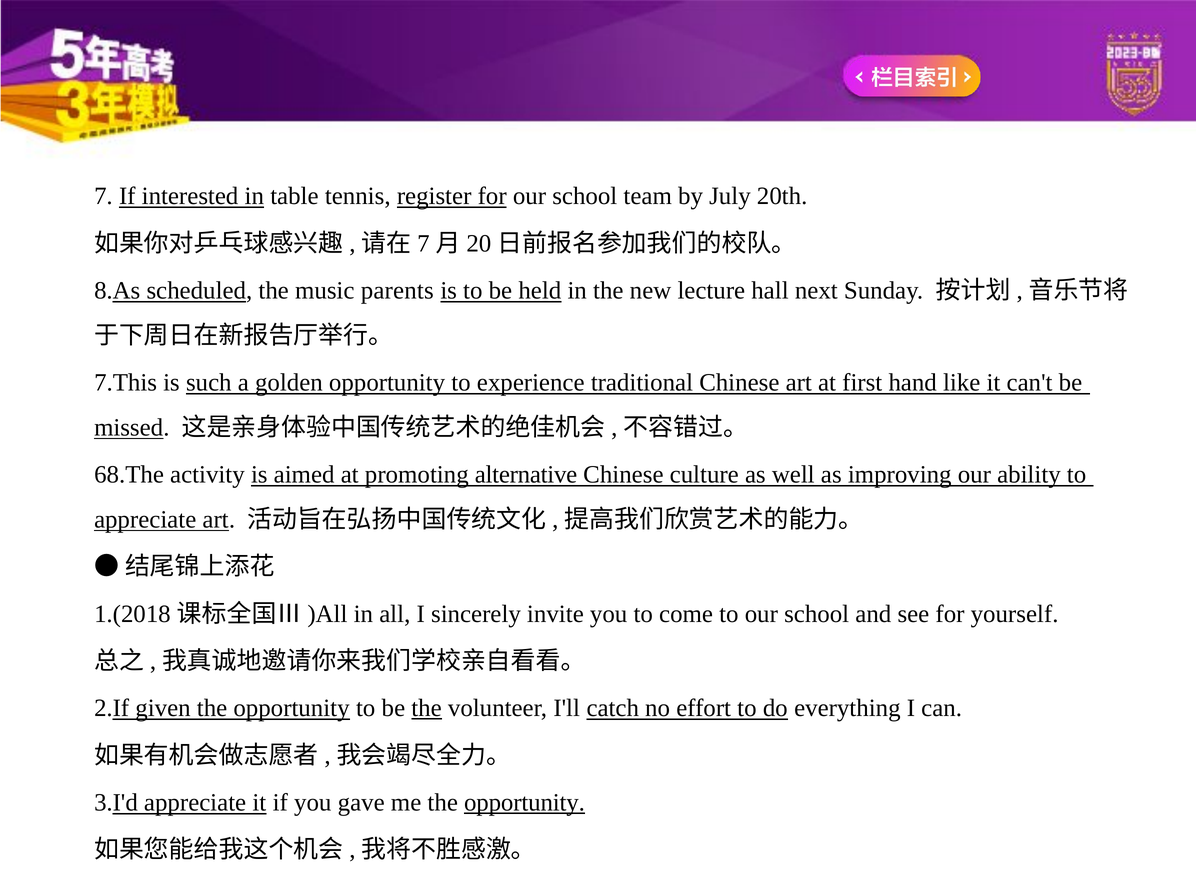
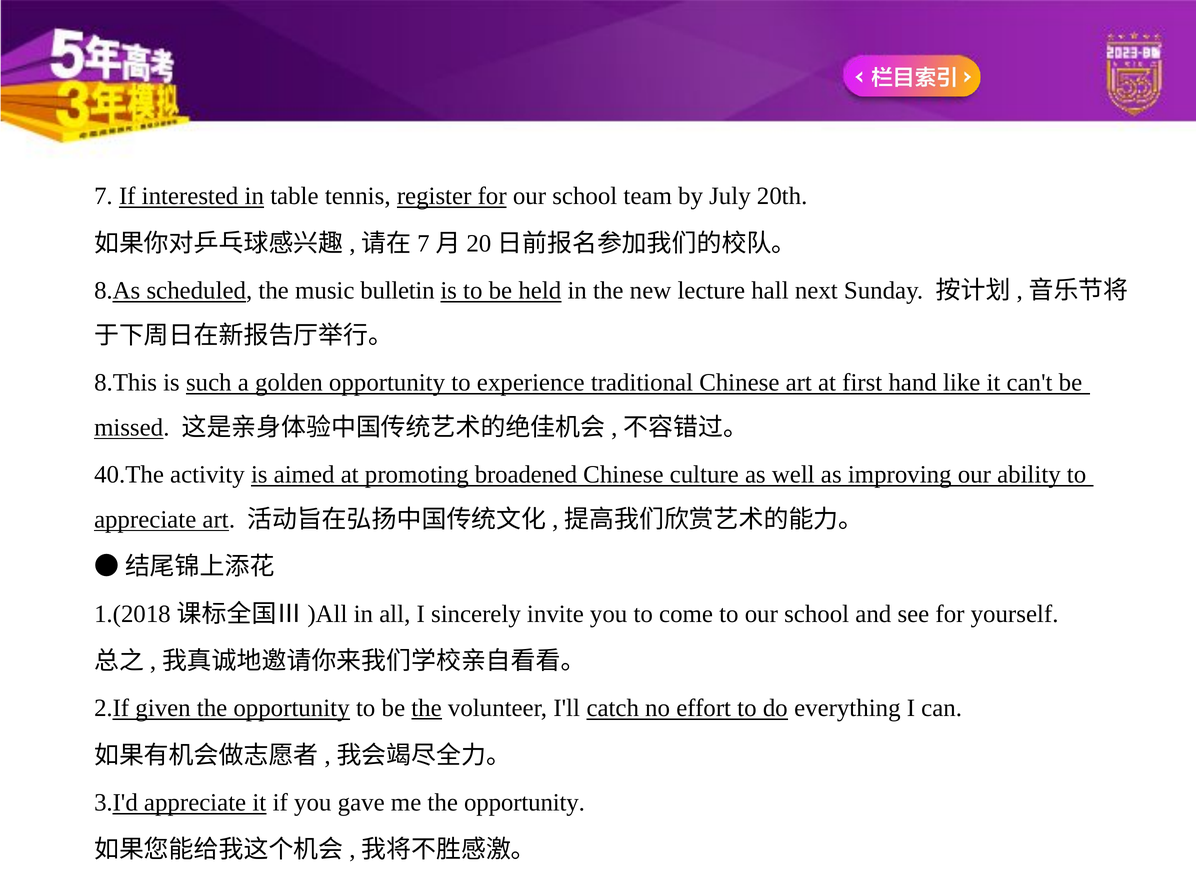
parents: parents -> bulletin
7.This: 7.This -> 8.This
68.The: 68.The -> 40.The
alternative: alternative -> broadened
opportunity at (524, 803) underline: present -> none
